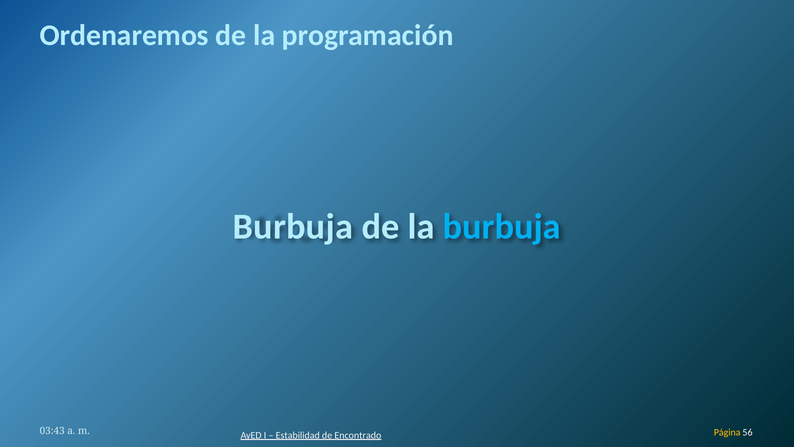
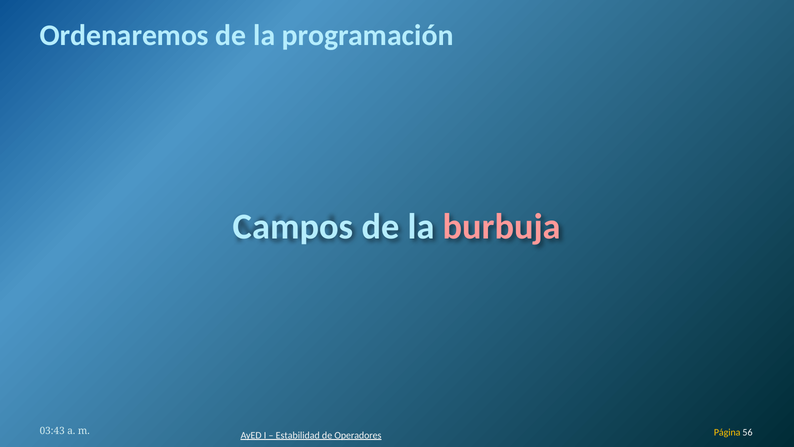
Burbuja at (293, 227): Burbuja -> Campos
burbuja at (502, 227) colour: light blue -> pink
Encontrado: Encontrado -> Operadores
